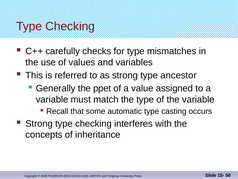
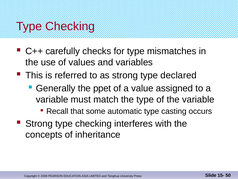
ancestor: ancestor -> declared
